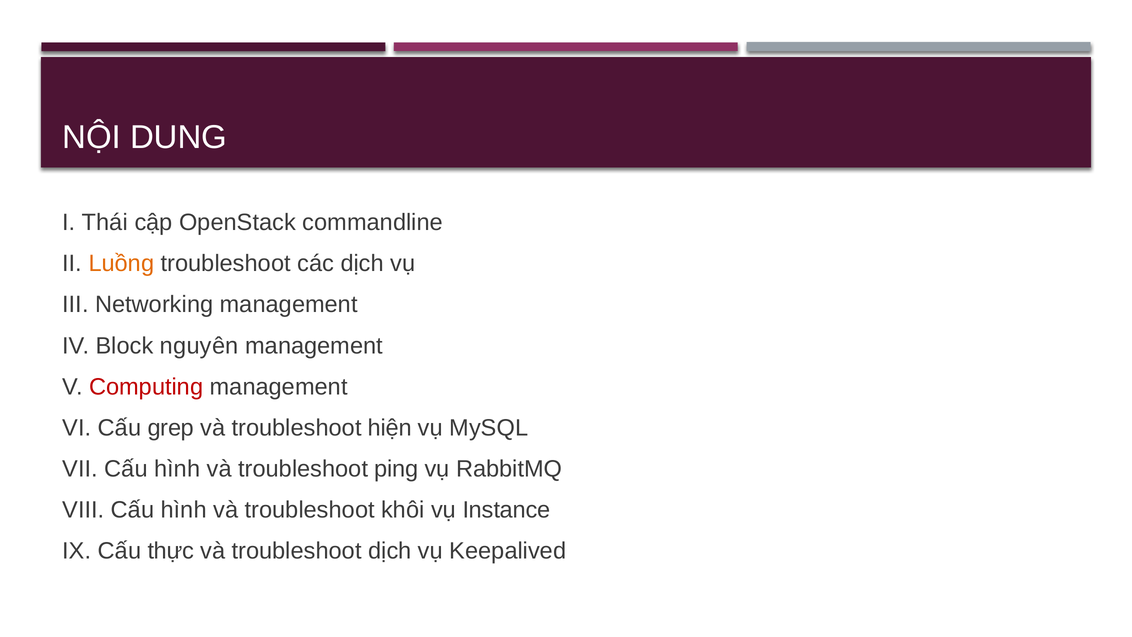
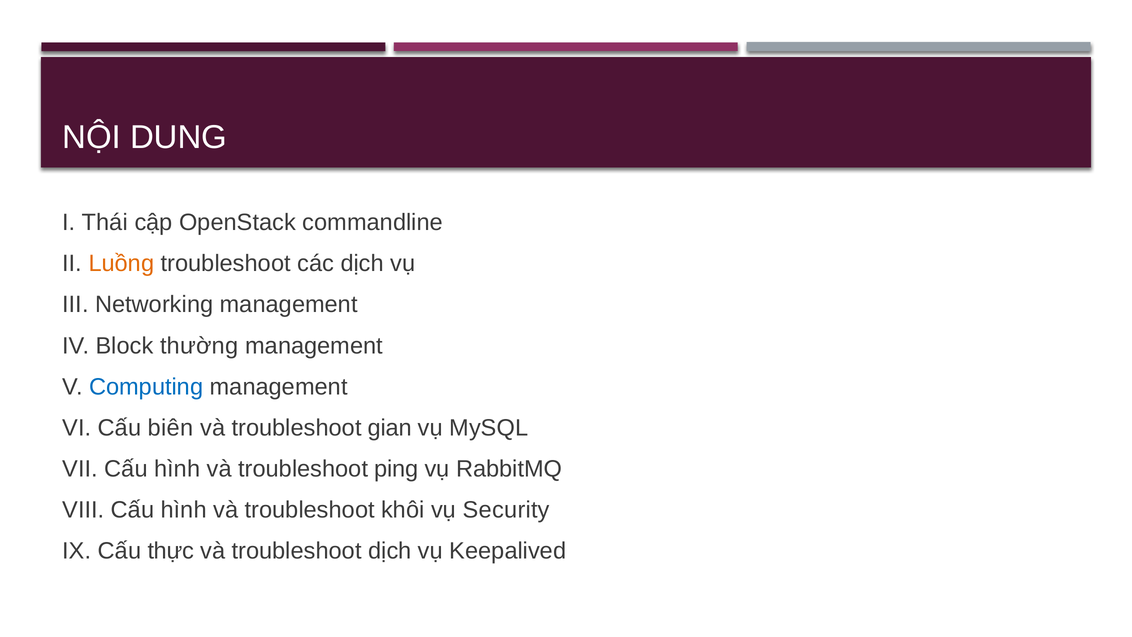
nguyên: nguyên -> thường
Computing colour: red -> blue
grep: grep -> biên
hiện: hiện -> gian
Instance: Instance -> Security
